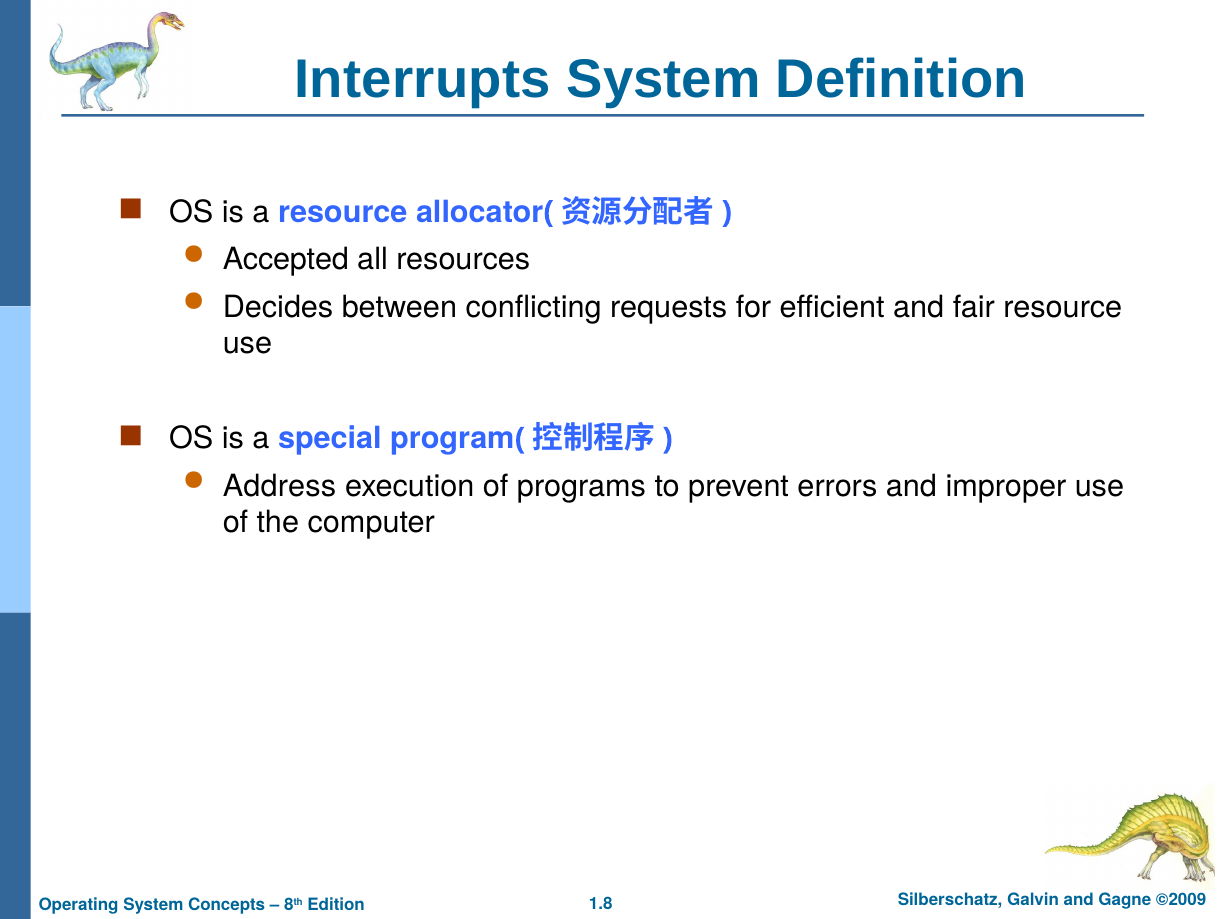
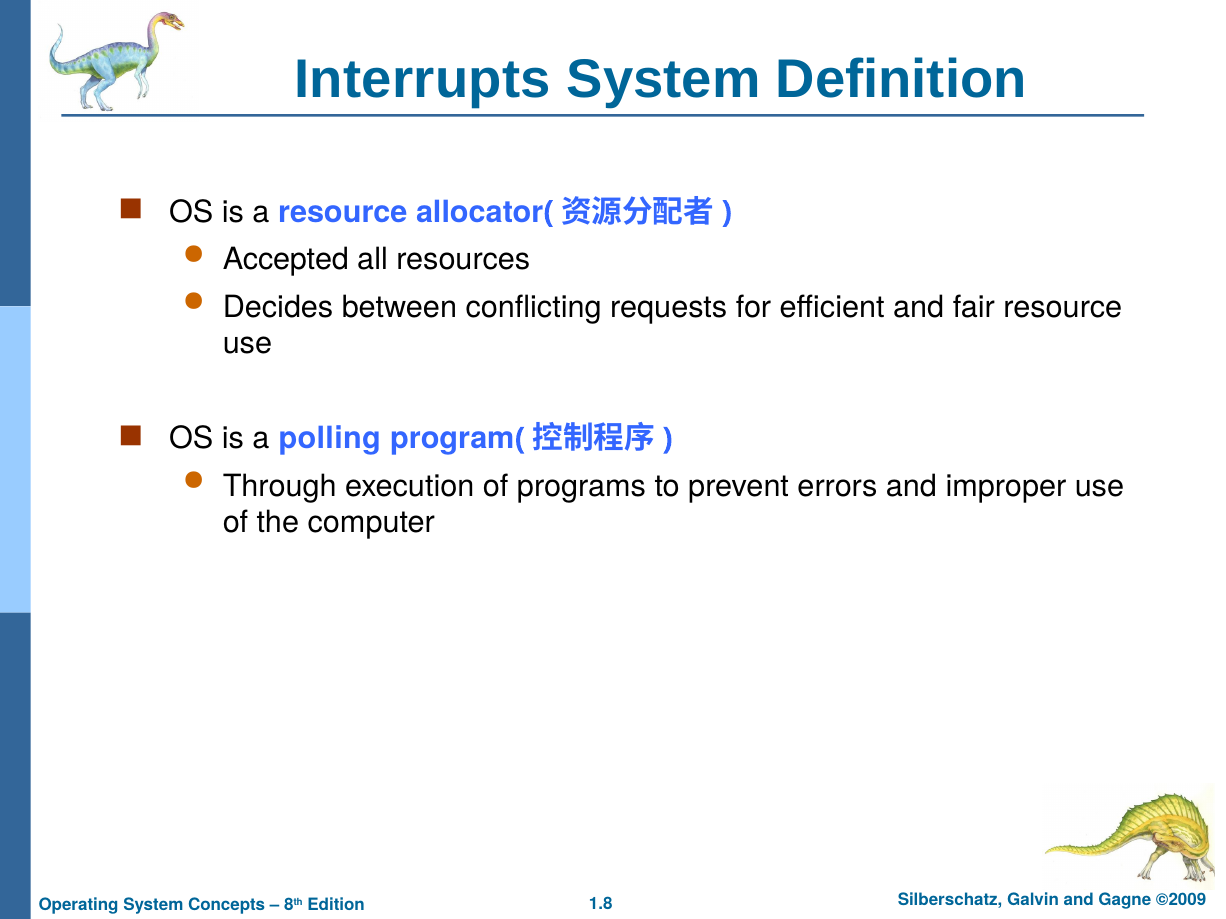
special: special -> polling
Address: Address -> Through
